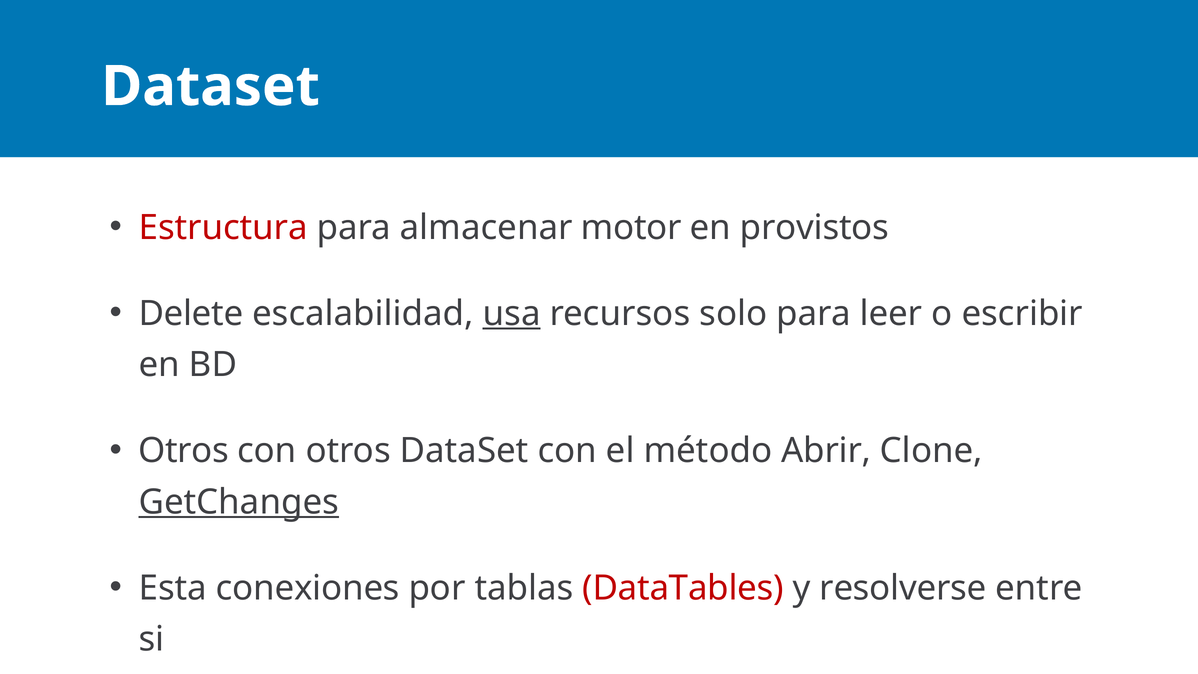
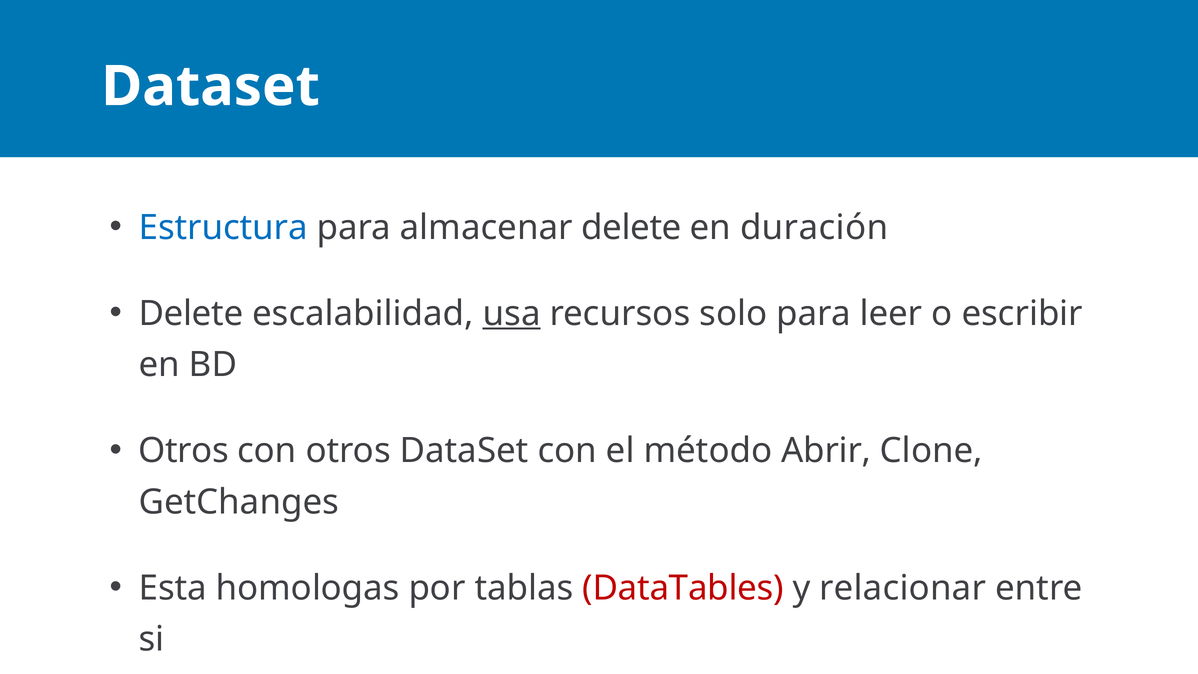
Estructura at (223, 227) colour: red -> blue
almacenar motor: motor -> delete
provistos: provistos -> duración
GetChanges underline: present -> none
conexiones: conexiones -> homologas
resolverse: resolverse -> relacionar
